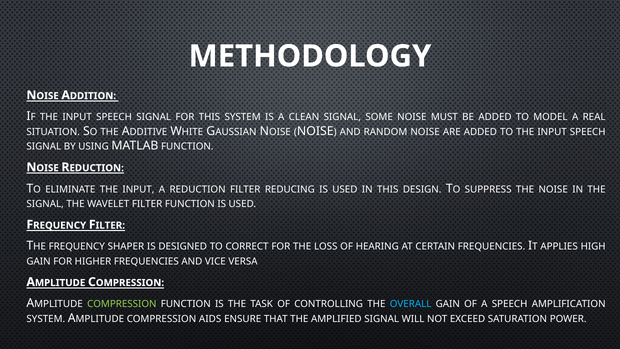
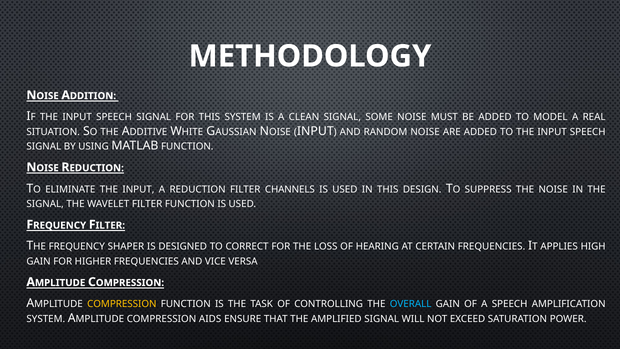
NOISE at (315, 131): NOISE -> INPUT
REDUCING: REDUCING -> CHANNELS
COMPRESSION at (122, 304) colour: light green -> yellow
